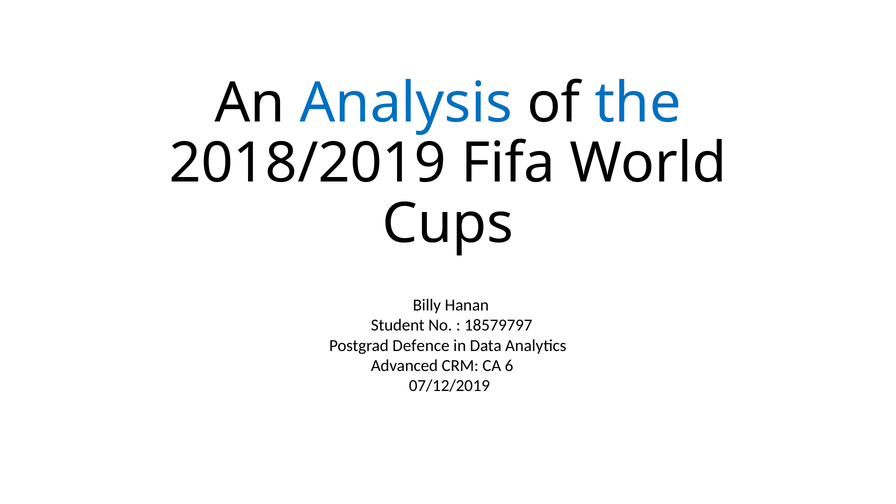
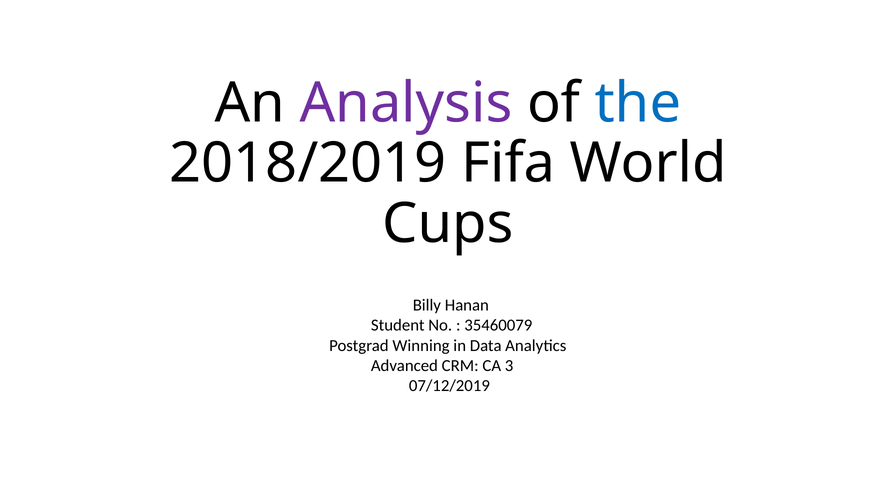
Analysis colour: blue -> purple
18579797: 18579797 -> 35460079
Defence: Defence -> Winning
6: 6 -> 3
